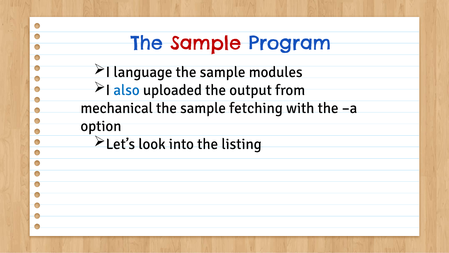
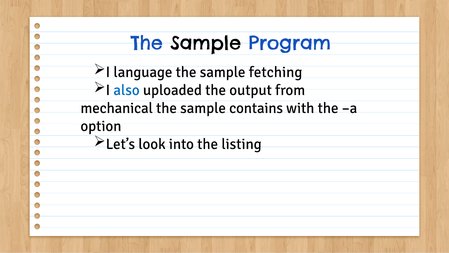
Sample at (206, 43) colour: red -> black
modules: modules -> fetching
fetching: fetching -> contains
